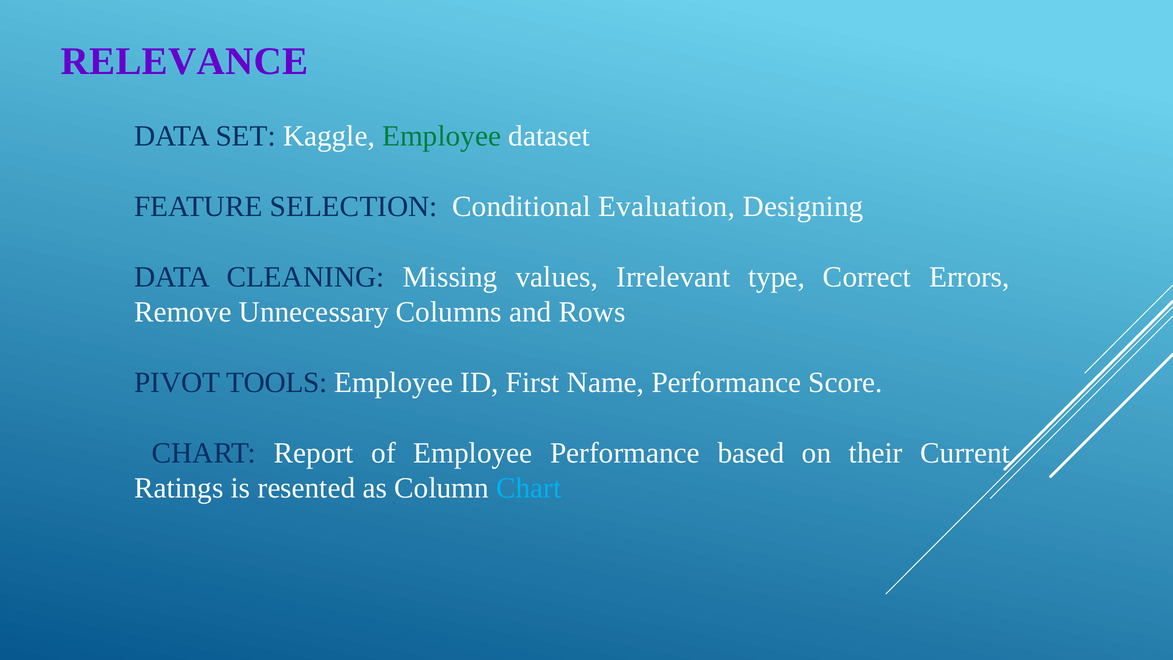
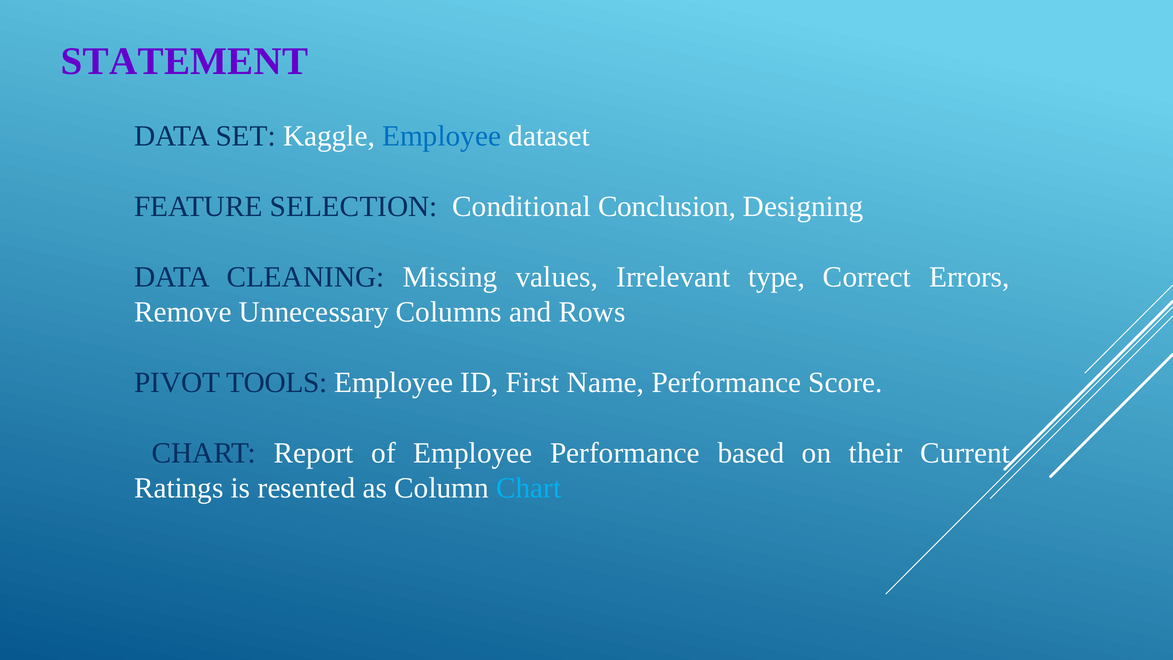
RELEVANCE: RELEVANCE -> STATEMENT
Employee at (442, 136) colour: green -> blue
Evaluation: Evaluation -> Conclusion
